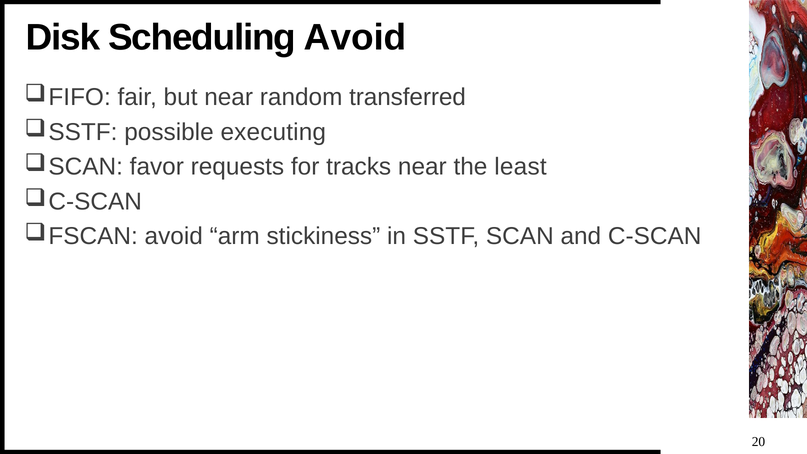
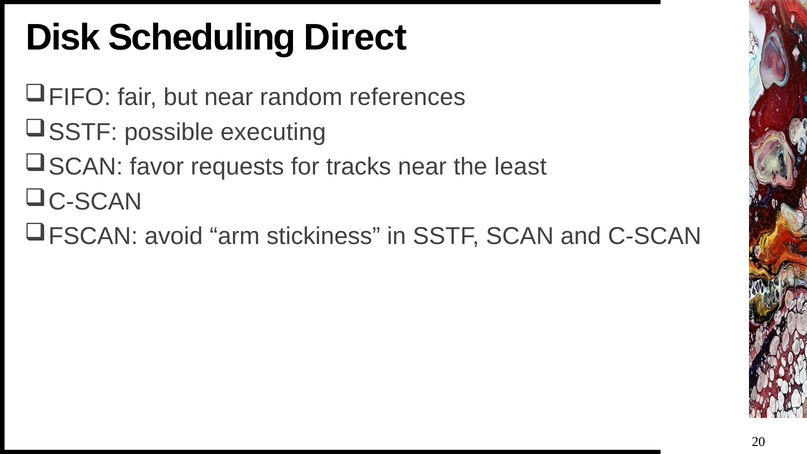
Scheduling Avoid: Avoid -> Direct
transferred: transferred -> references
